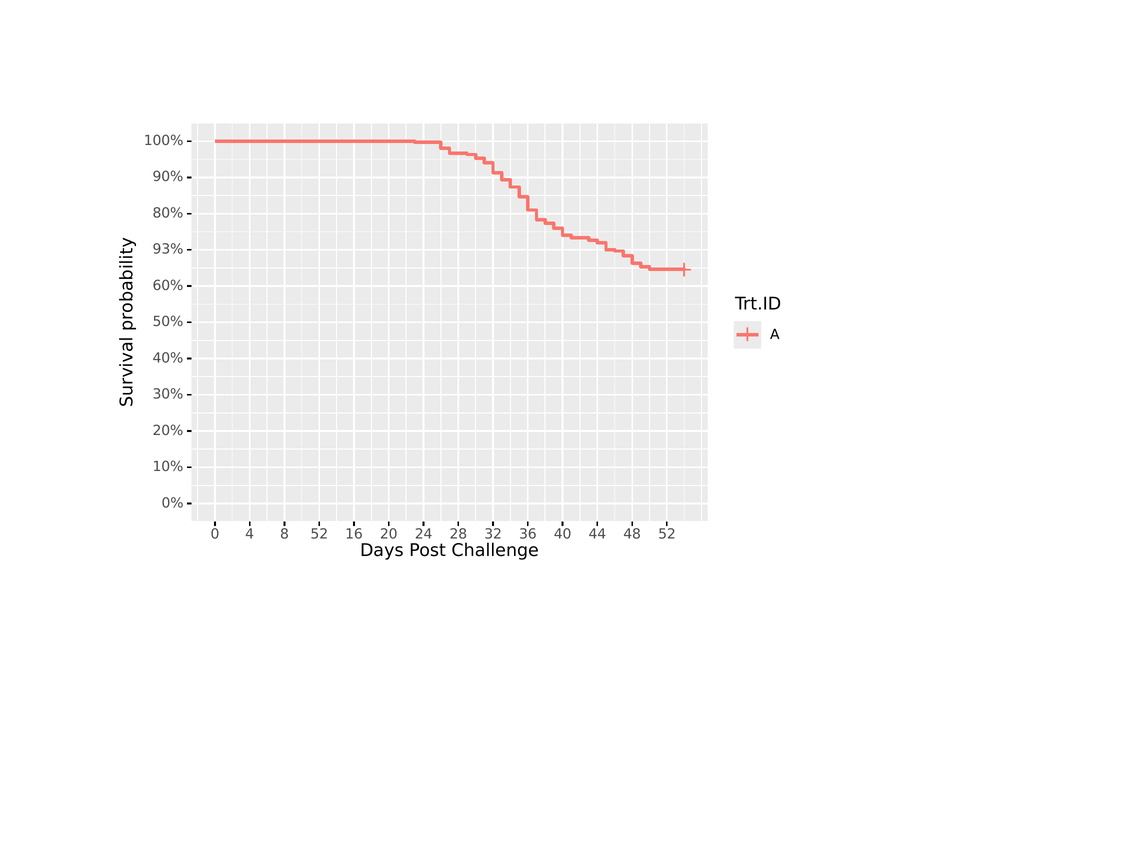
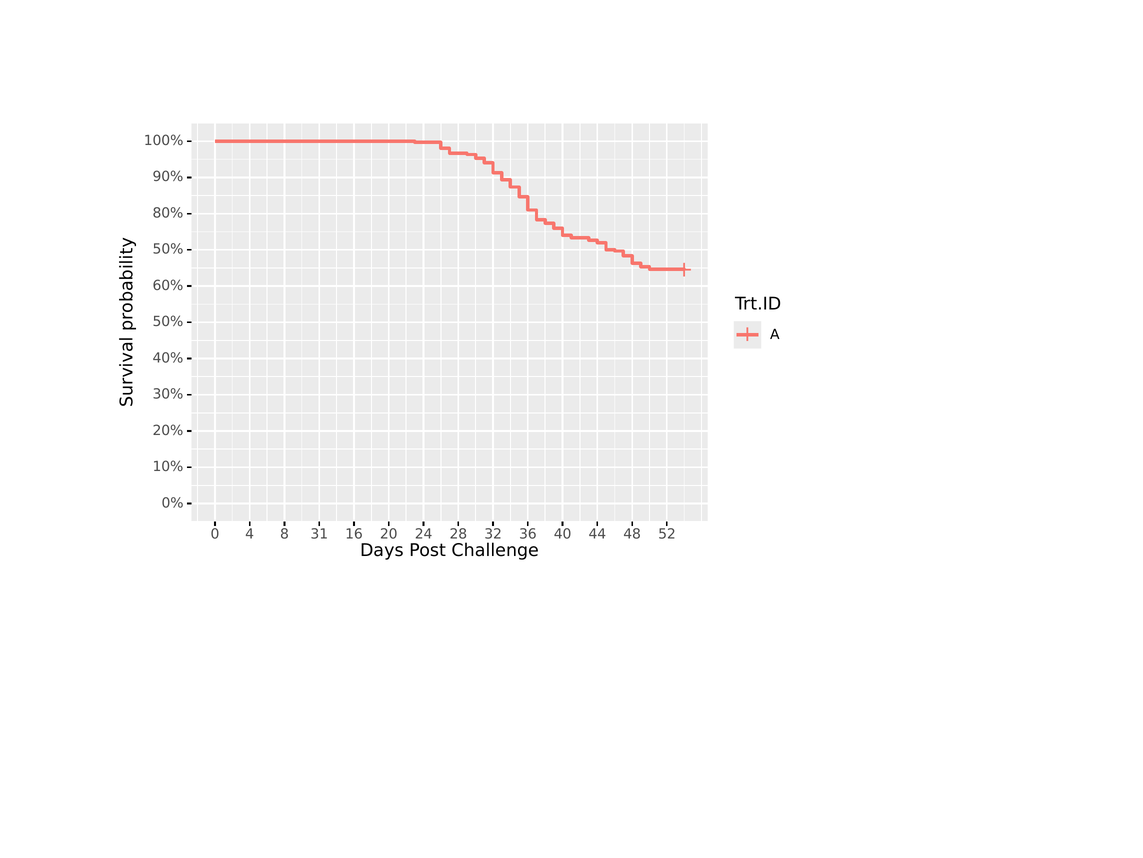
93% at (168, 249): 93% -> 50%
8 52: 52 -> 31
